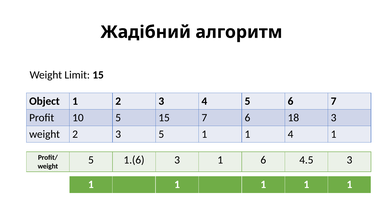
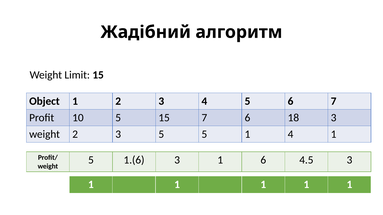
5 1: 1 -> 5
